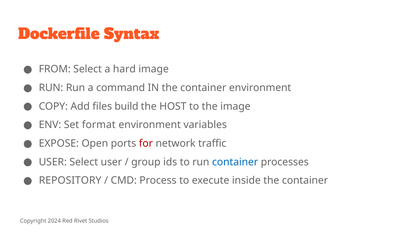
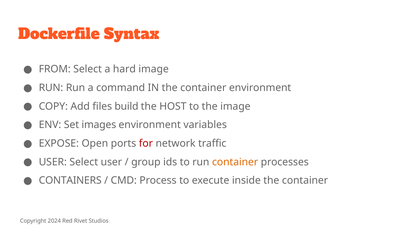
format: format -> images
container at (235, 162) colour: blue -> orange
REPOSITORY: REPOSITORY -> CONTAINERS
